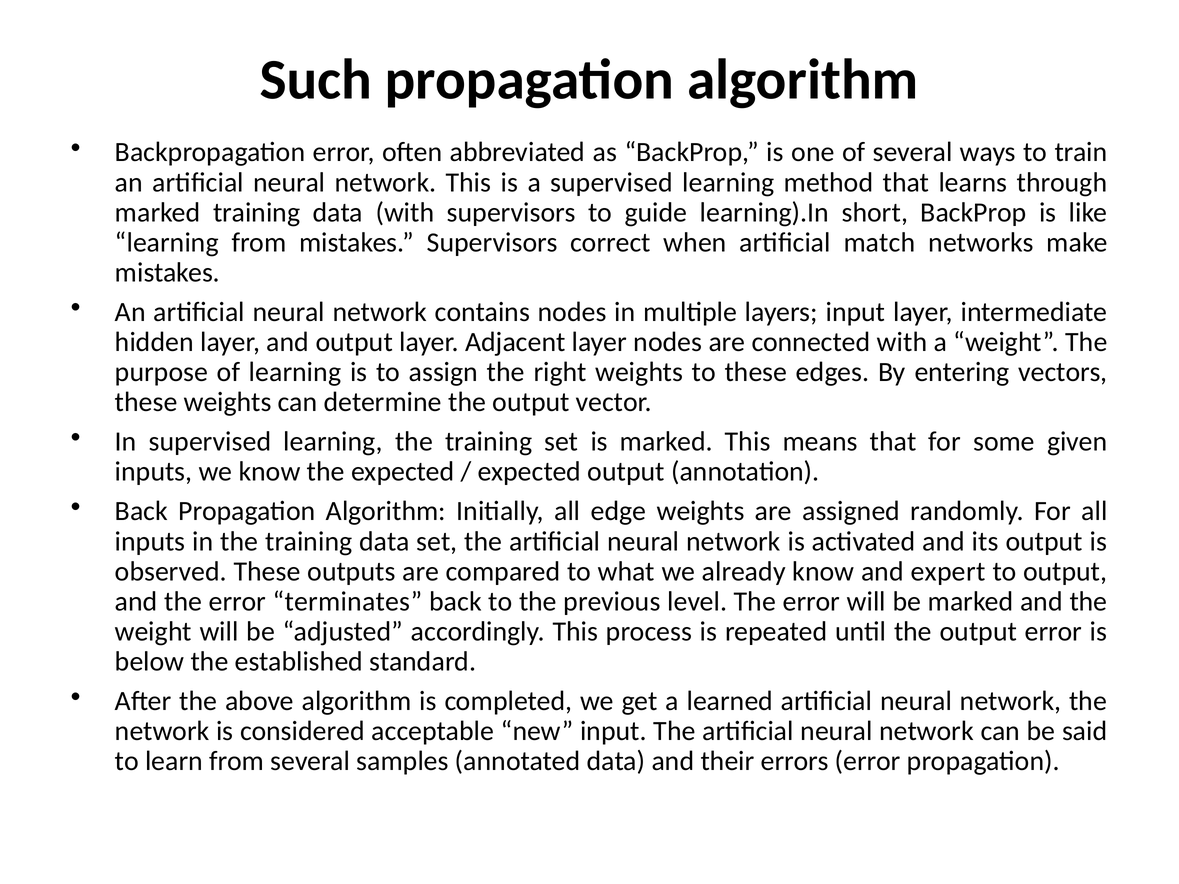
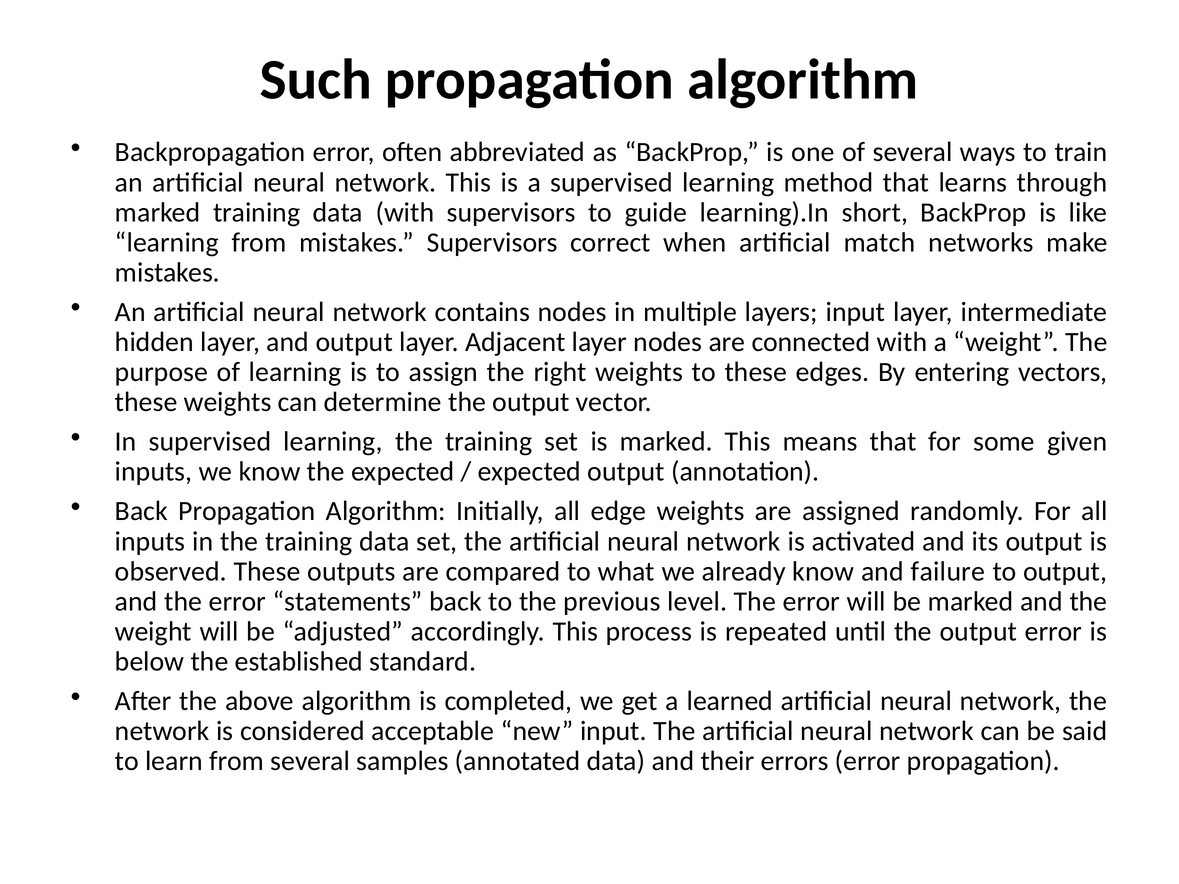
expert: expert -> failure
terminates: terminates -> statements
